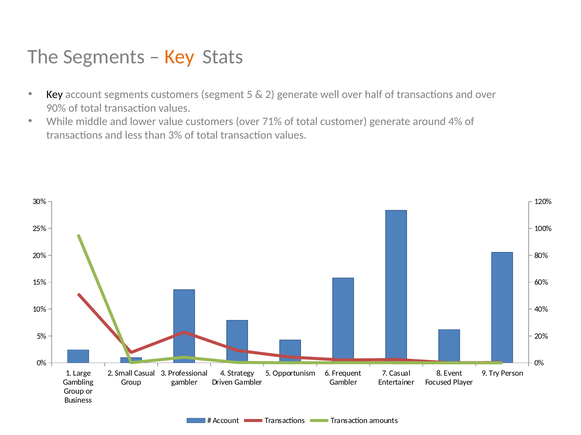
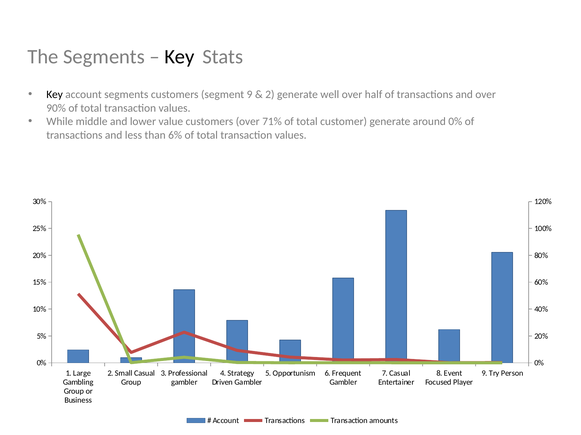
Key at (179, 57) colour: orange -> black
segment 5: 5 -> 9
around 4%: 4% -> 0%
3%: 3% -> 6%
